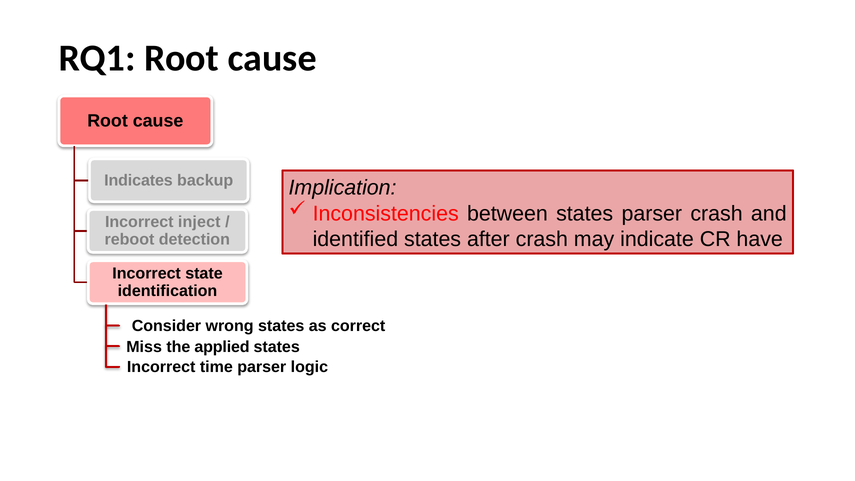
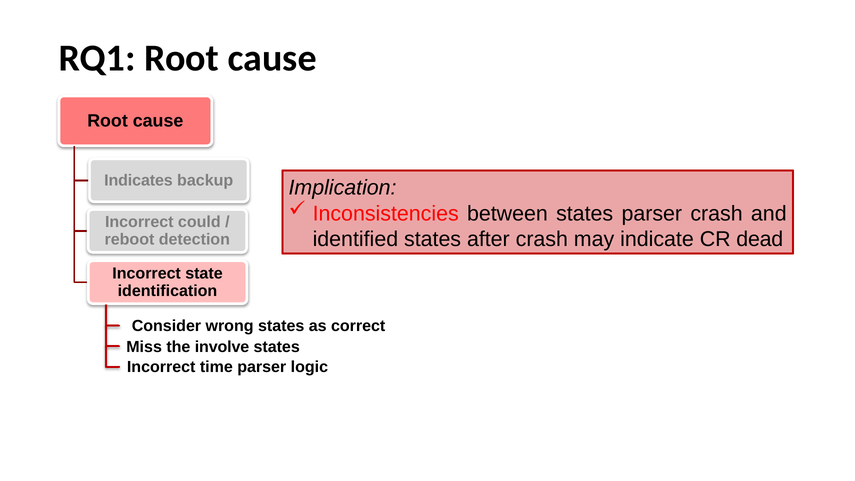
inject: inject -> could
have: have -> dead
applied: applied -> involve
